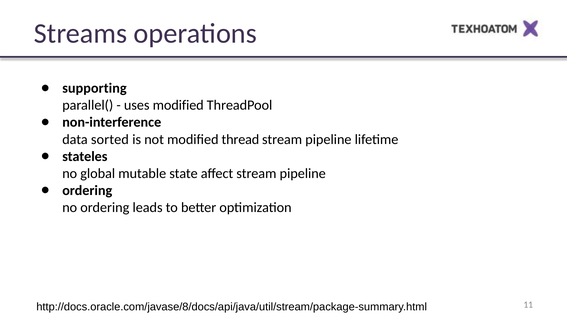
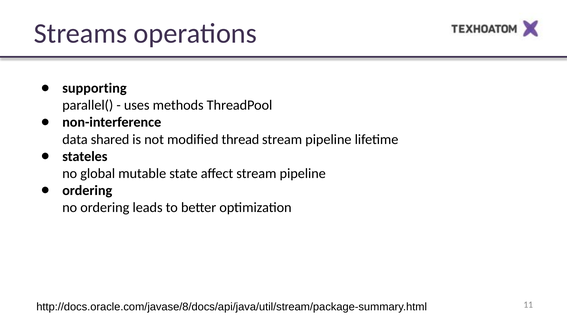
uses modified: modified -> methods
sorted: sorted -> shared
